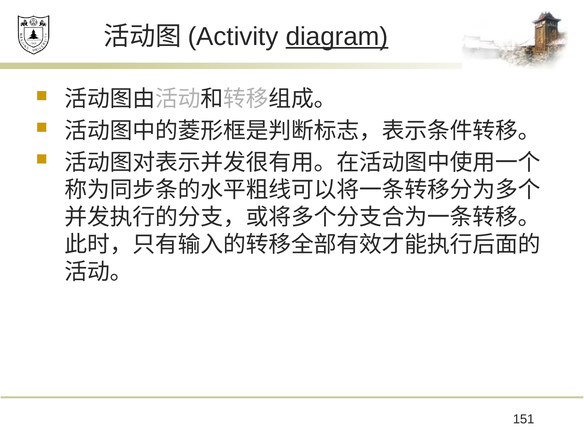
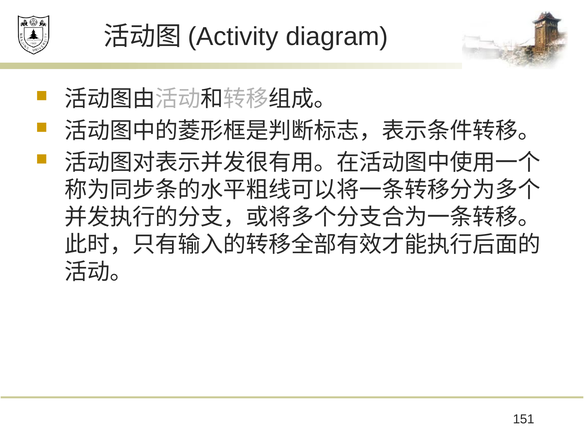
diagram underline: present -> none
